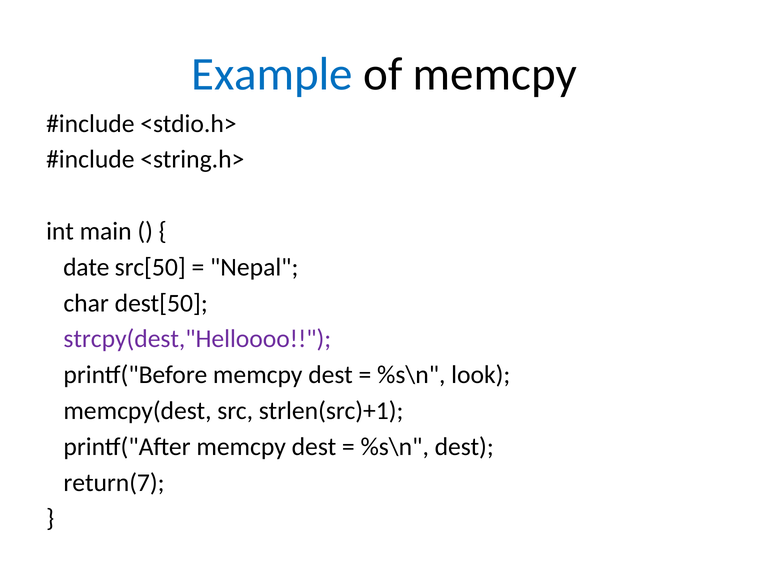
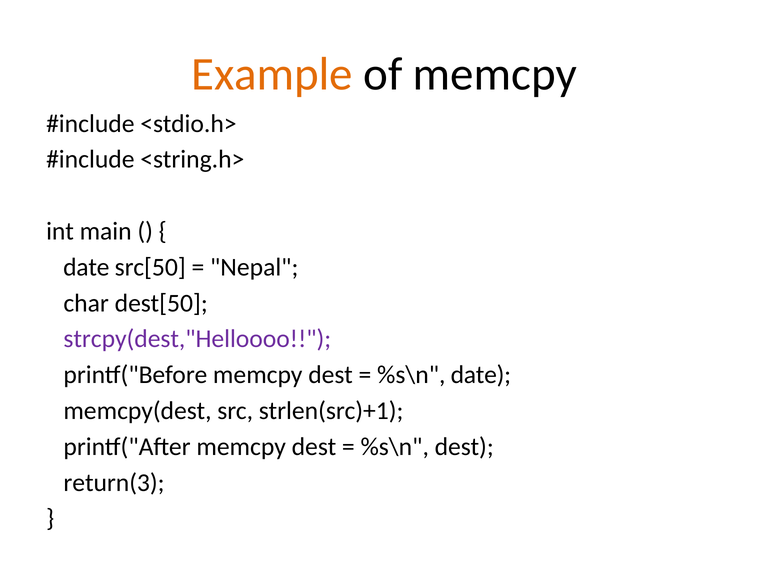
Example colour: blue -> orange
%s\n look: look -> date
return(7: return(7 -> return(3
